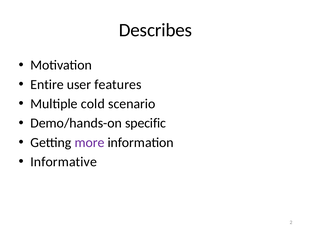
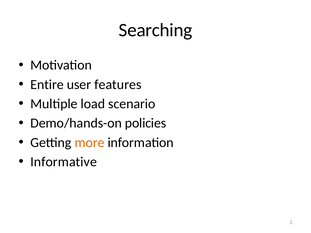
Describes: Describes -> Searching
cold: cold -> load
specific: specific -> policies
more colour: purple -> orange
